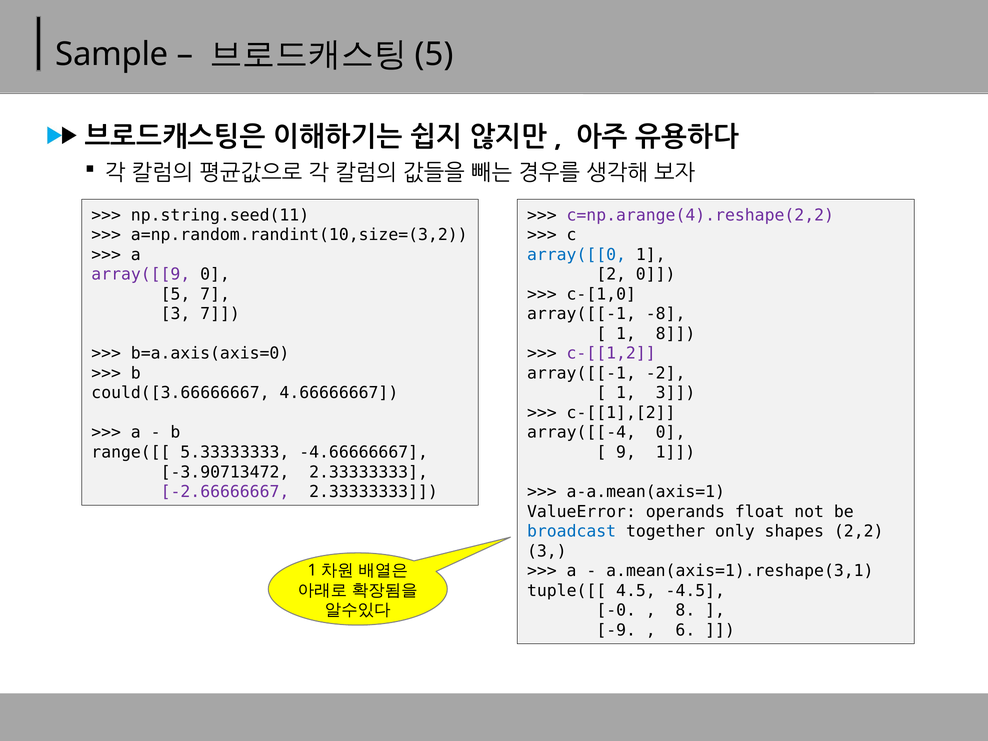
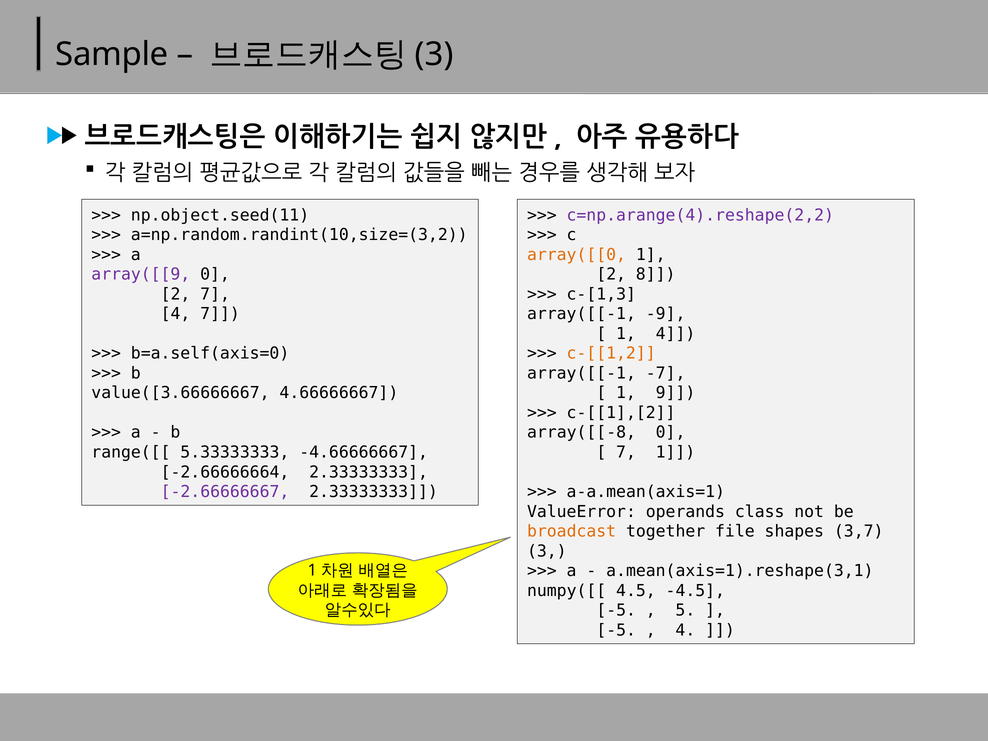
5 at (434, 54): 5 -> 3
np.string.seed(11: np.string.seed(11 -> np.object.seed(11
array([[0 colour: blue -> orange
2 0: 0 -> 8
5 at (176, 294): 5 -> 2
c-[1,0: c-[1,0 -> c-[1,3
3 at (176, 314): 3 -> 4
-8: -8 -> -9
1 8: 8 -> 4
b=a.axis(axis=0: b=a.axis(axis=0 -> b=a.self(axis=0
c-[[1,2 colour: purple -> orange
-2: -2 -> -7
could([3.66666667: could([3.66666667 -> value([3.66666667
1 3: 3 -> 9
array([[-4: array([[-4 -> array([[-8
9 at (626, 452): 9 -> 7
-3.90713472: -3.90713472 -> -2.66666664
float: float -> class
broadcast colour: blue -> orange
only: only -> file
2,2: 2,2 -> 3,7
tuple([[: tuple([[ -> numpy([[
-0 at (616, 610): -0 -> -5
8 at (685, 610): 8 -> 5
-9 at (616, 630): -9 -> -5
6 at (685, 630): 6 -> 4
